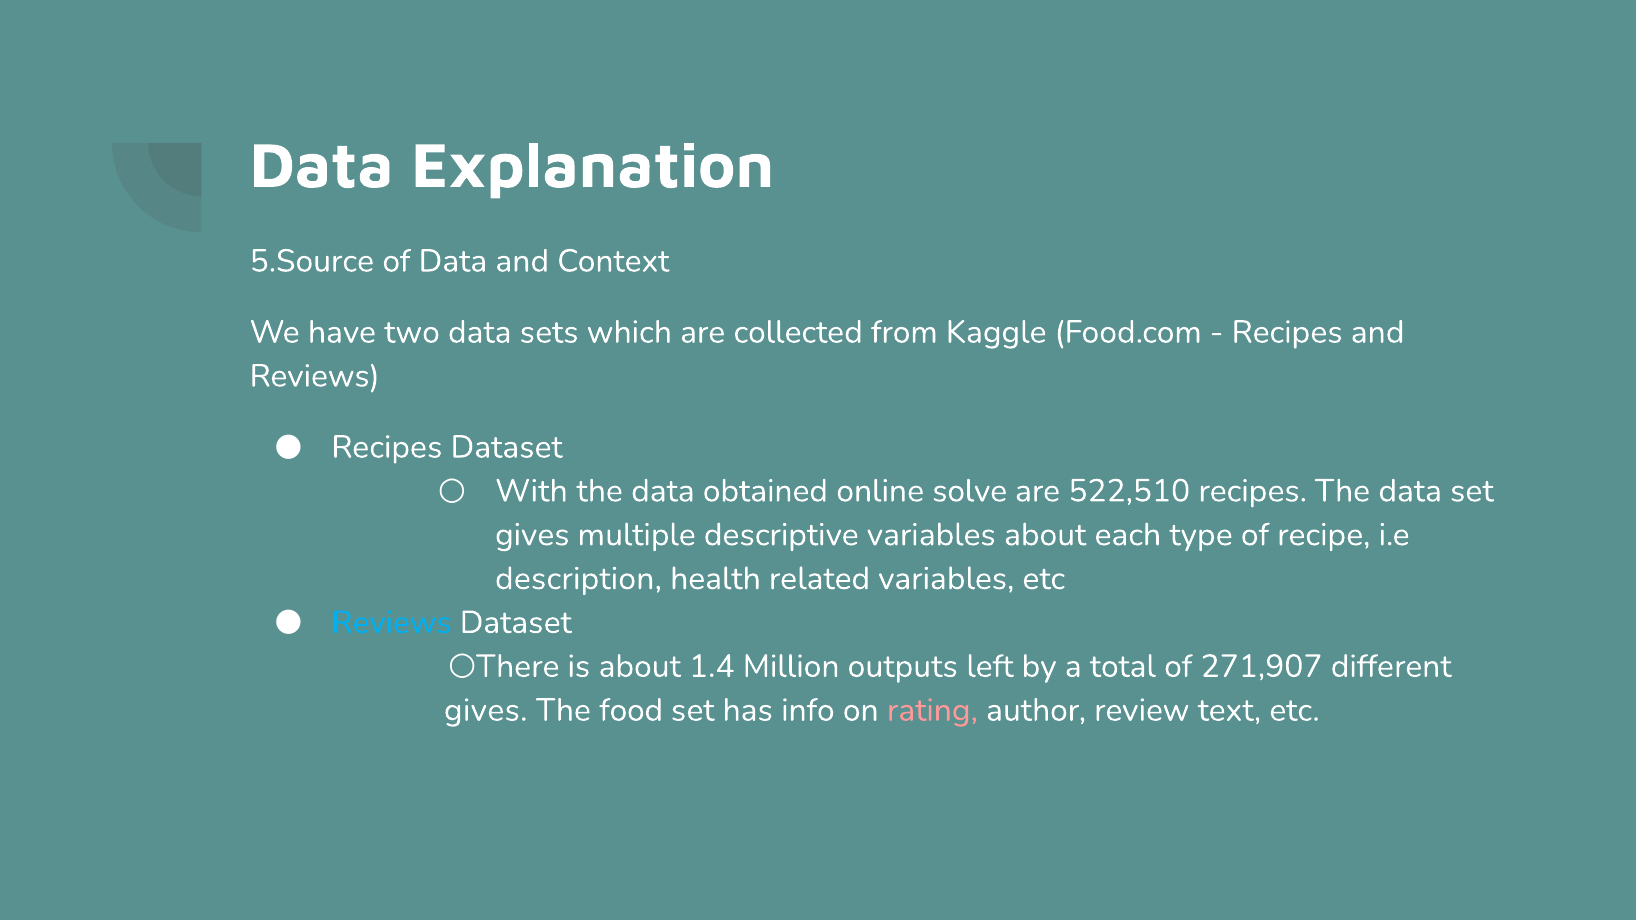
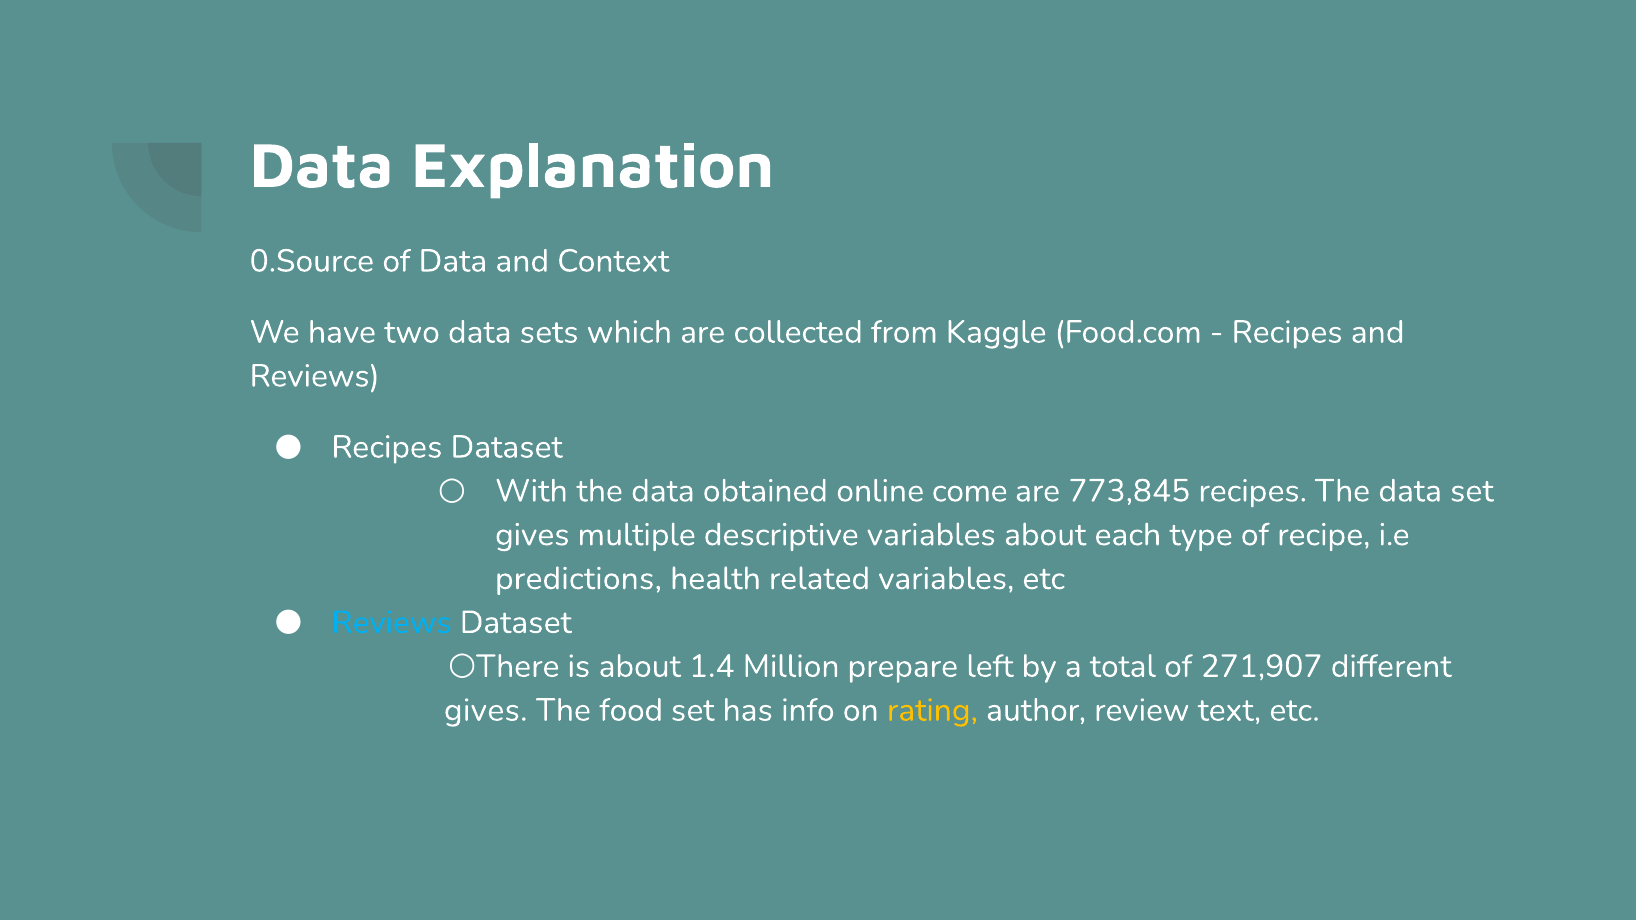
5.Source: 5.Source -> 0.Source
solve: solve -> come
522,510: 522,510 -> 773,845
description: description -> predictions
outputs: outputs -> prepare
rating colour: pink -> yellow
